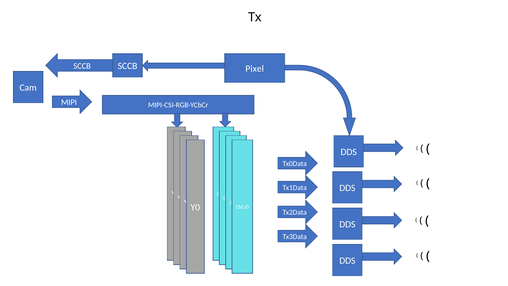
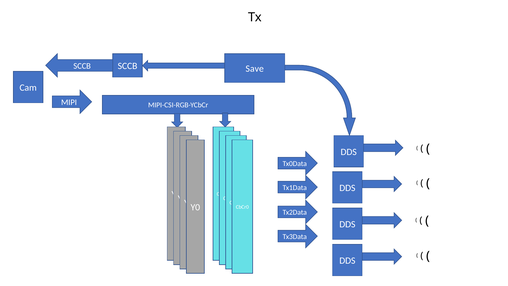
Pixel: Pixel -> Save
